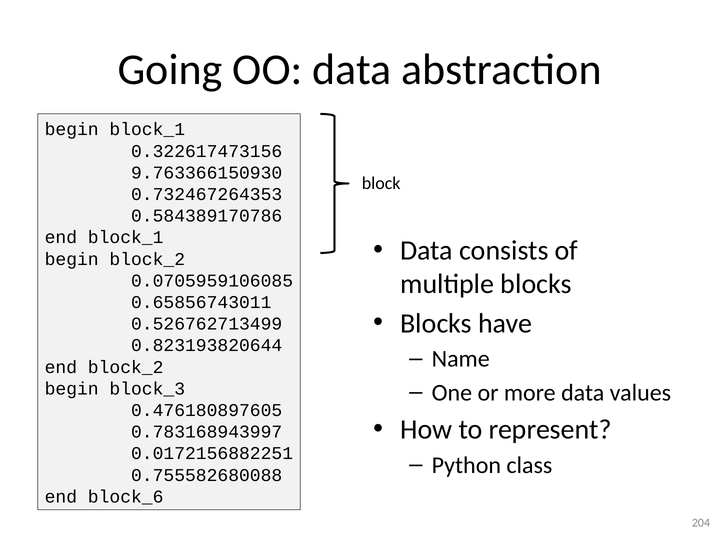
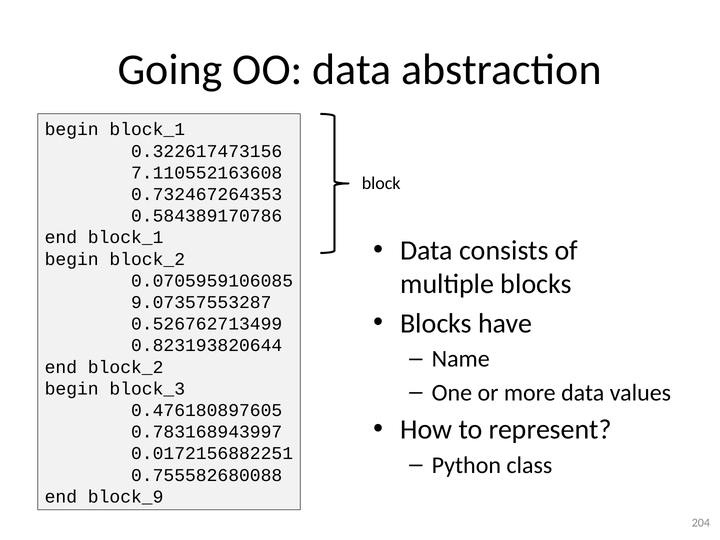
9.763366150930: 9.763366150930 -> 7.110552163608
0.65856743011: 0.65856743011 -> 9.07357553287
block_6: block_6 -> block_9
